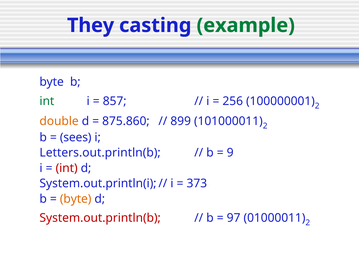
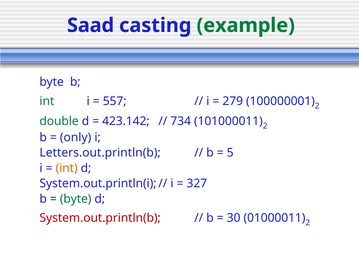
They: They -> Saad
857: 857 -> 557
256: 256 -> 279
double colour: orange -> green
875.860: 875.860 -> 423.142
899: 899 -> 734
sees: sees -> only
9: 9 -> 5
int at (67, 168) colour: red -> orange
373: 373 -> 327
byte at (76, 198) colour: orange -> green
97: 97 -> 30
